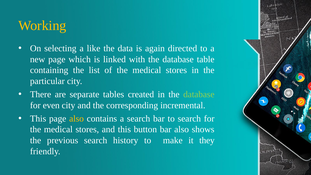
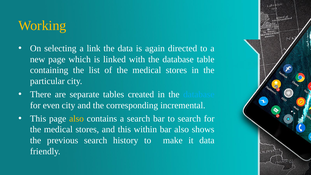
like: like -> link
database at (199, 94) colour: light green -> light blue
button: button -> within
it they: they -> data
